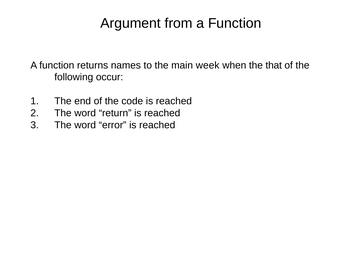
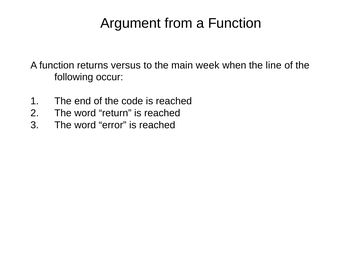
names: names -> versus
that: that -> line
